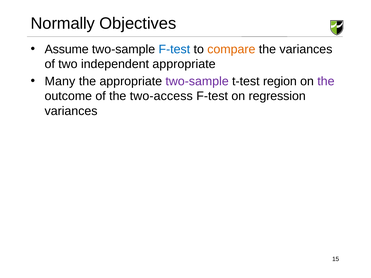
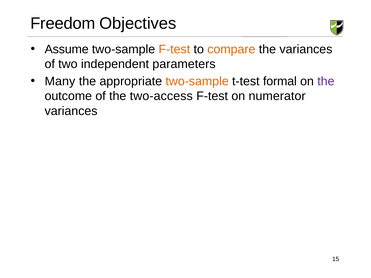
Normally: Normally -> Freedom
F-test at (174, 49) colour: blue -> orange
independent appropriate: appropriate -> parameters
two-sample at (197, 81) colour: purple -> orange
region: region -> formal
regression: regression -> numerator
